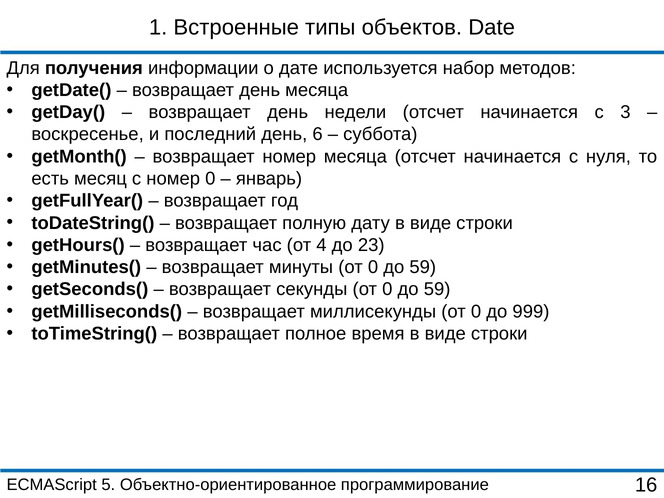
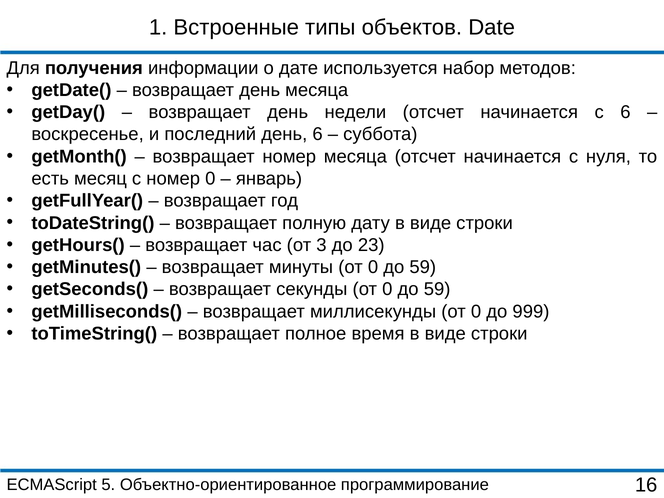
с 3: 3 -> 6
4: 4 -> 3
